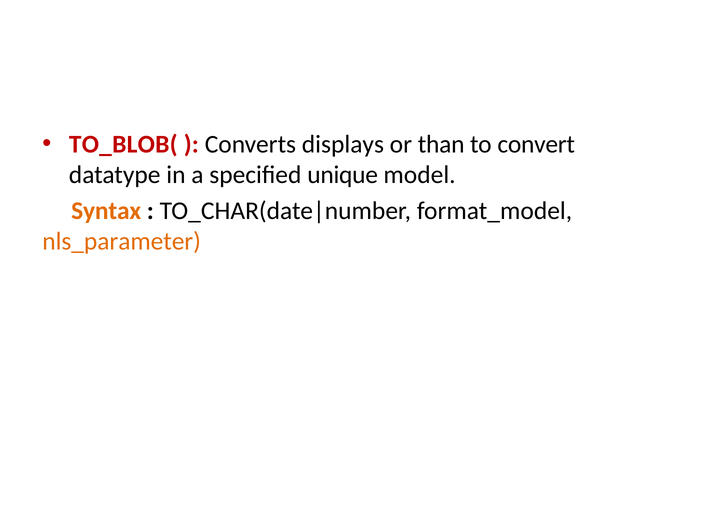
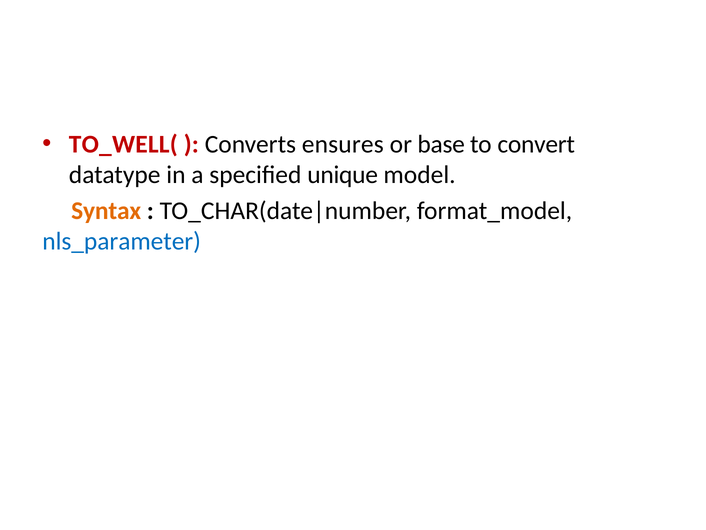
TO_BLOB(: TO_BLOB( -> TO_WELL(
displays: displays -> ensures
than: than -> base
nls_parameter colour: orange -> blue
